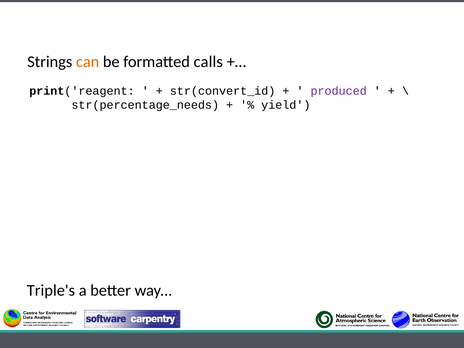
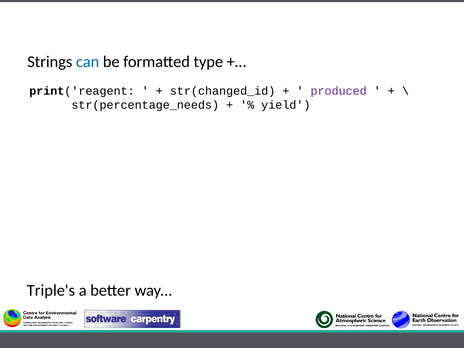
can colour: orange -> blue
calls: calls -> type
str(convert_id: str(convert_id -> str(changed_id
